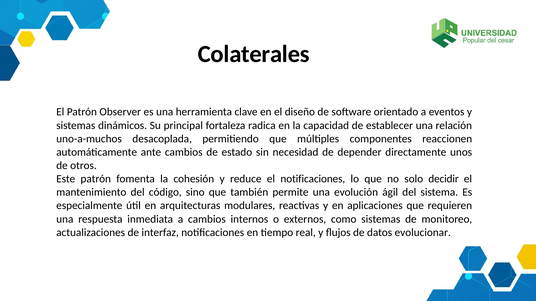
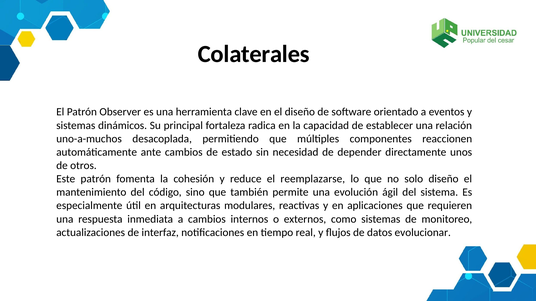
el notificaciones: notificaciones -> reemplazarse
solo decidir: decidir -> diseño
